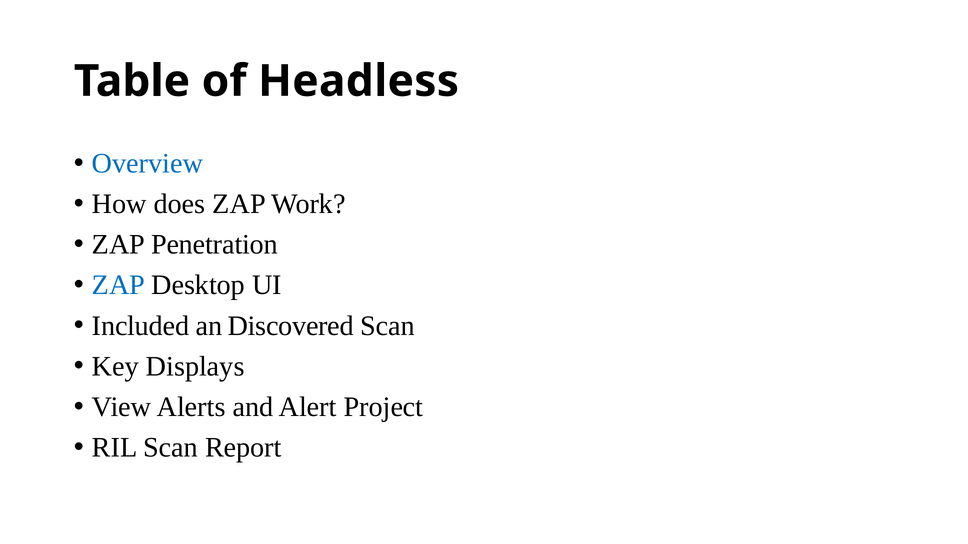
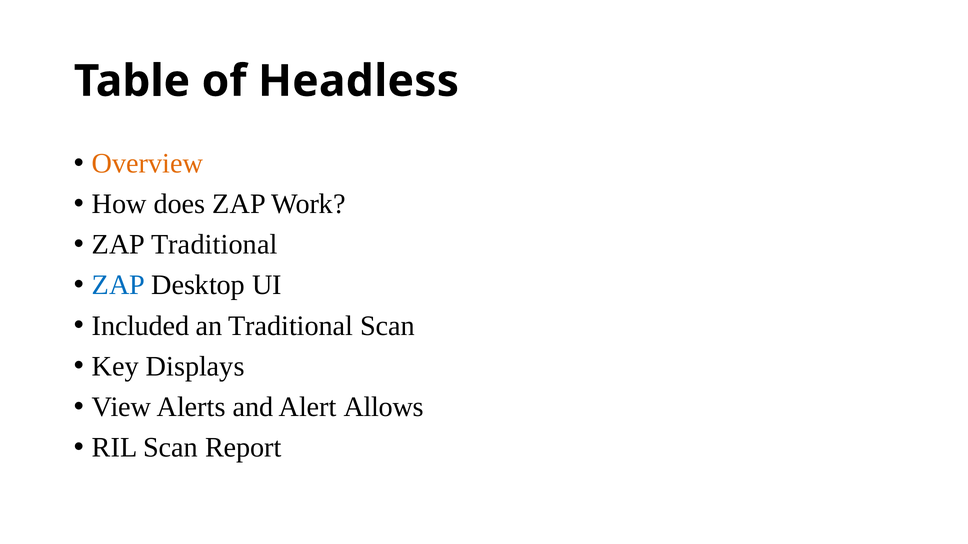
Overview colour: blue -> orange
ZAP Penetration: Penetration -> Traditional
an Discovered: Discovered -> Traditional
Project: Project -> Allows
